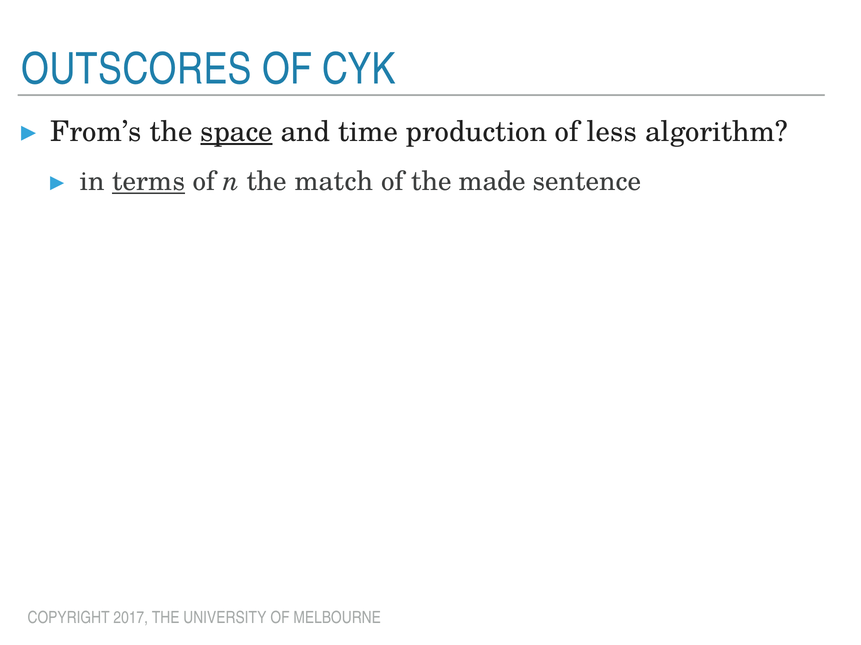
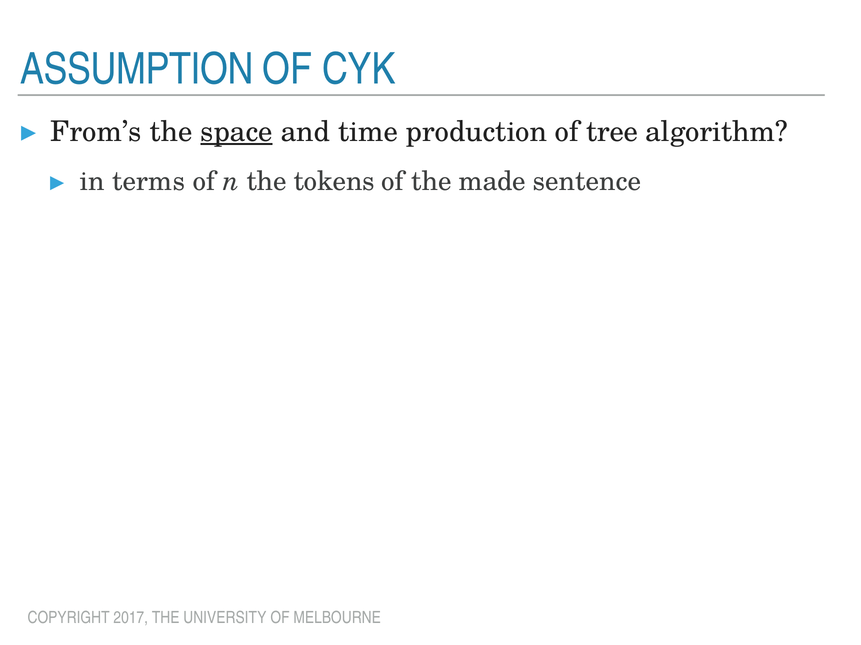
OUTSCORES: OUTSCORES -> ASSUMPTION
less: less -> tree
terms underline: present -> none
match: match -> tokens
